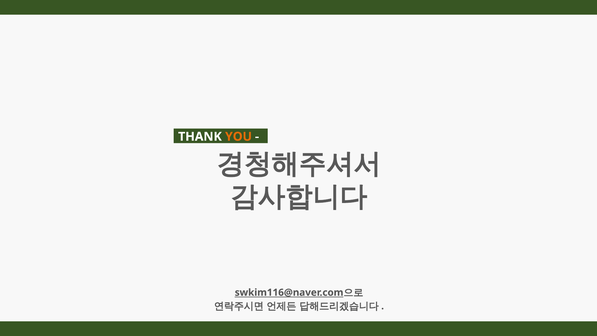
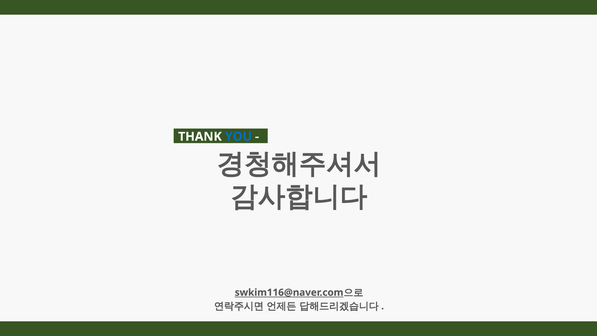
YOU colour: orange -> blue
